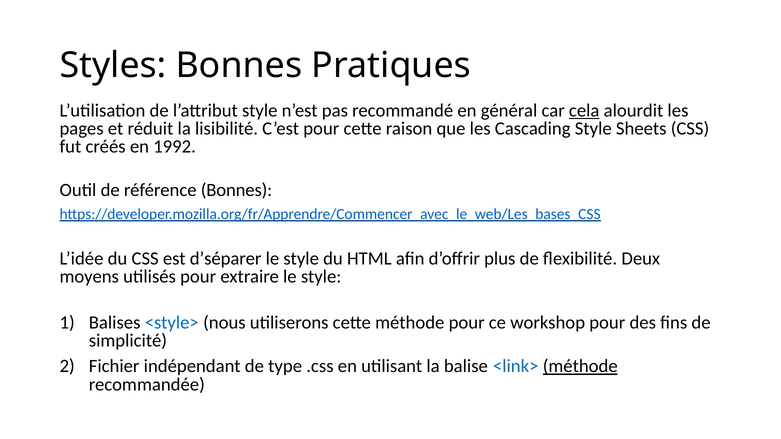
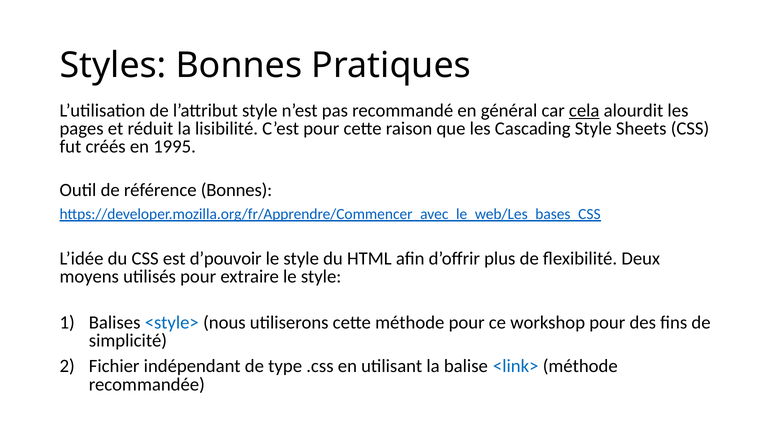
1992: 1992 -> 1995
d’séparer: d’séparer -> d’pouvoir
méthode at (580, 366) underline: present -> none
